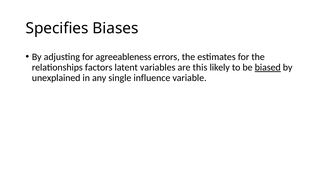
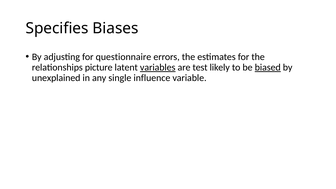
agreeableness: agreeableness -> questionnaire
factors: factors -> picture
variables underline: none -> present
this: this -> test
